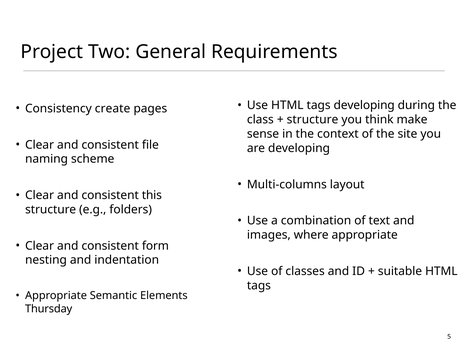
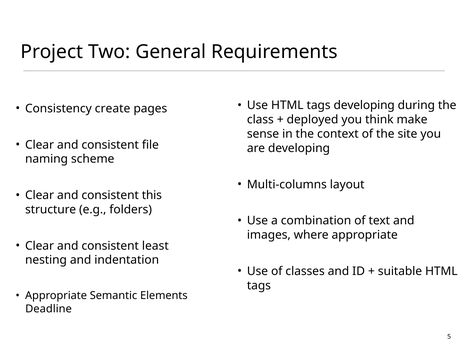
structure at (313, 120): structure -> deployed
form: form -> least
Thursday: Thursday -> Deadline
